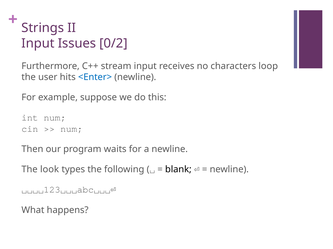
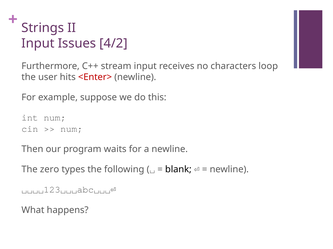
0/2: 0/2 -> 4/2
<Enter> colour: blue -> red
look: look -> zero
